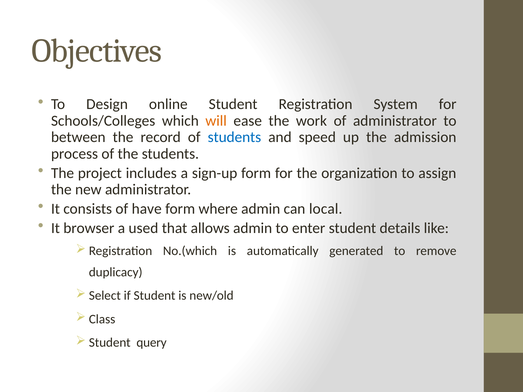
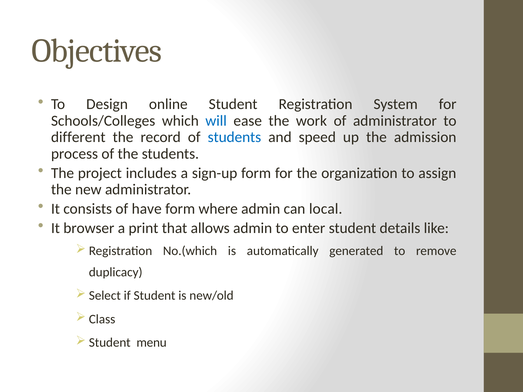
will colour: orange -> blue
between: between -> different
used: used -> print
query: query -> menu
